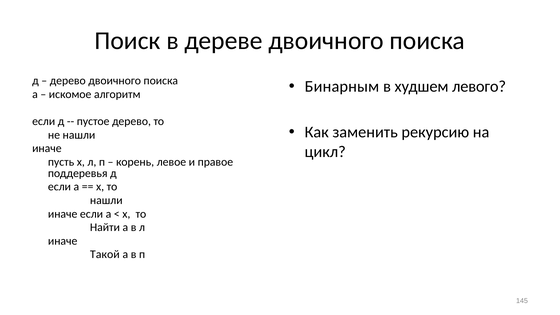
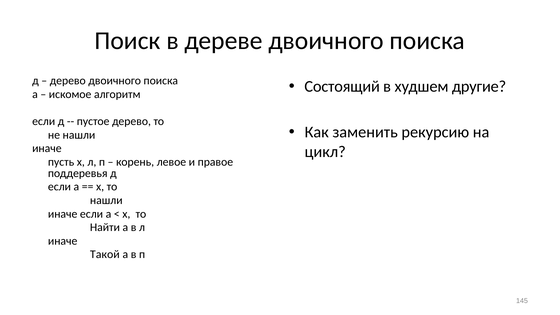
Бинарным: Бинарным -> Состоящий
левого: левого -> другие
